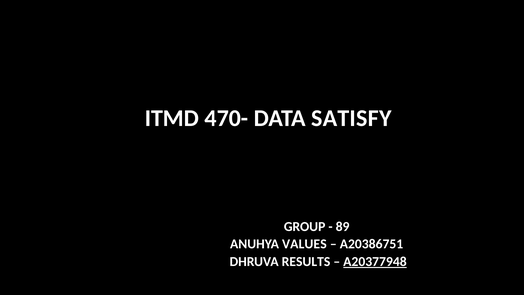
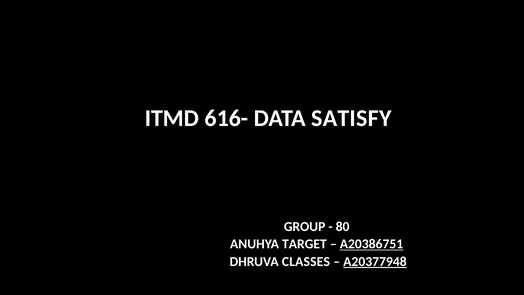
470-: 470- -> 616-
89: 89 -> 80
VALUES: VALUES -> TARGET
A20386751 underline: none -> present
RESULTS: RESULTS -> CLASSES
